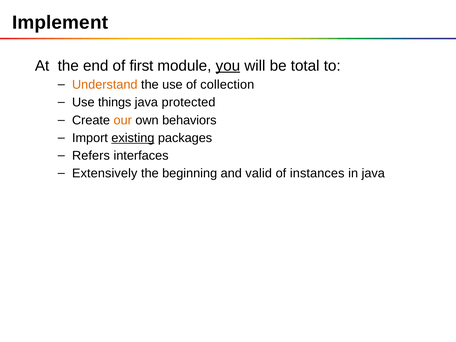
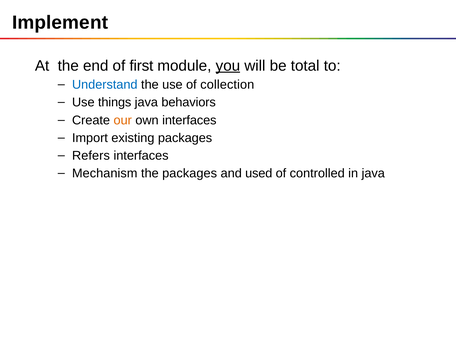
Understand colour: orange -> blue
protected: protected -> behaviors
own behaviors: behaviors -> interfaces
existing underline: present -> none
Extensively: Extensively -> Mechanism
the beginning: beginning -> packages
valid: valid -> used
instances: instances -> controlled
